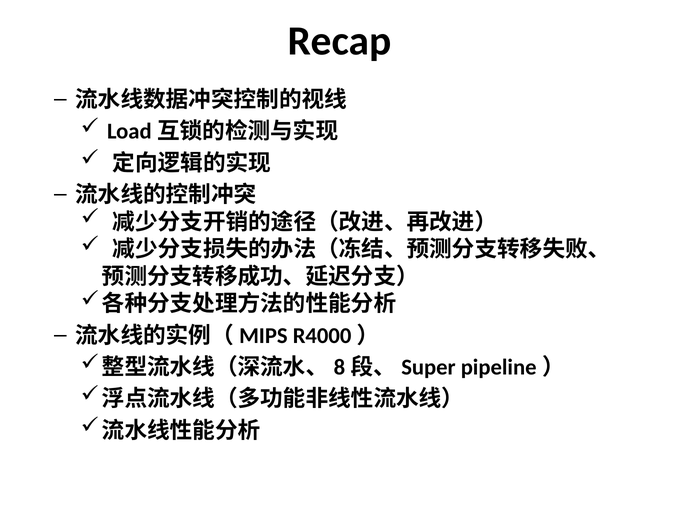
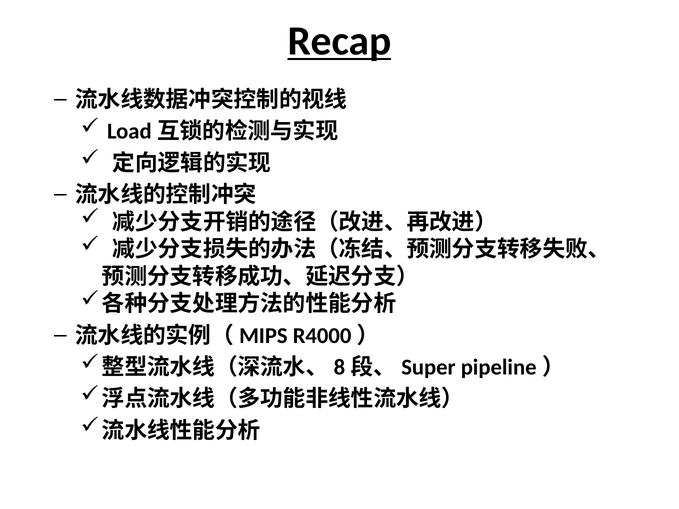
Recap underline: none -> present
